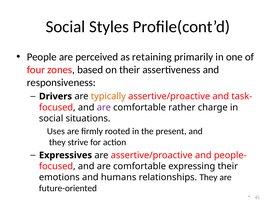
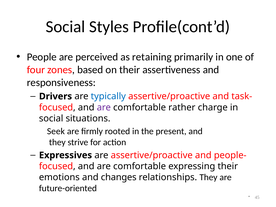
typically colour: orange -> blue
Uses: Uses -> Seek
humans: humans -> changes
